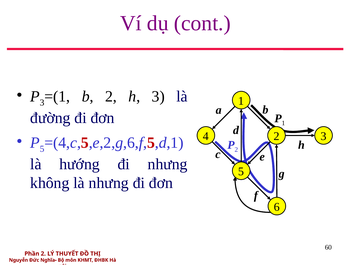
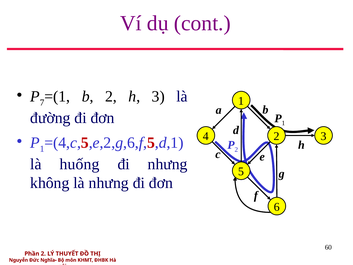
3 at (42, 102): 3 -> 7
5 at (42, 149): 5 -> 1
hướng: hướng -> huống
